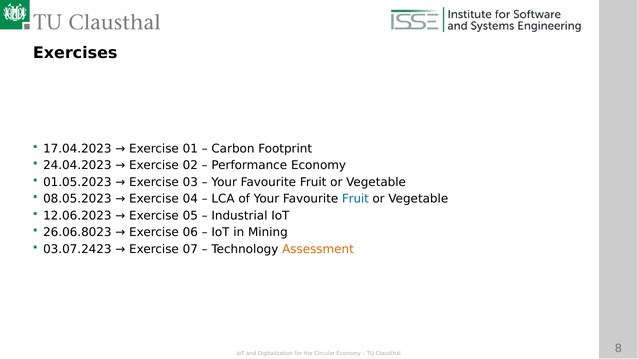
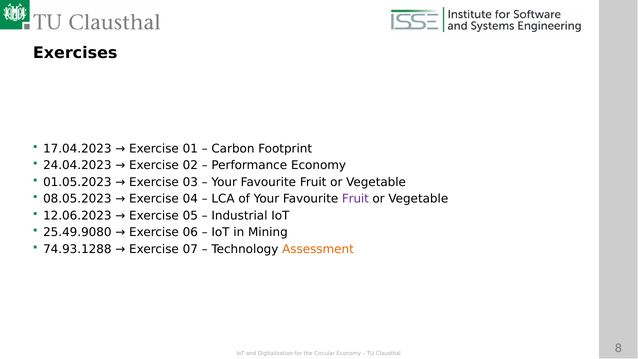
Fruit at (355, 199) colour: blue -> purple
26.06.8023: 26.06.8023 -> 25.49.9080
03.07.2423: 03.07.2423 -> 74.93.1288
